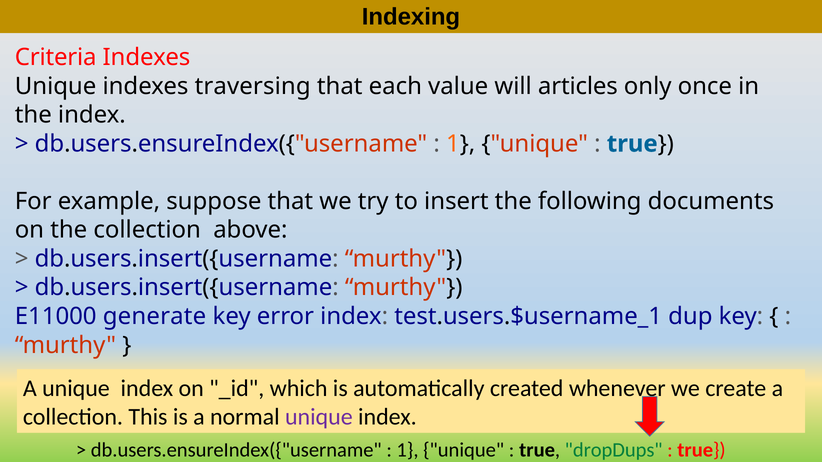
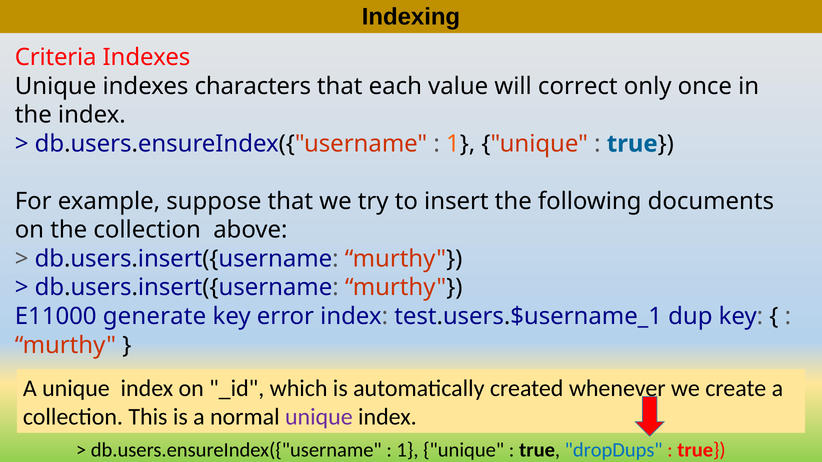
traversing: traversing -> characters
articles: articles -> correct
dropDups colour: green -> blue
